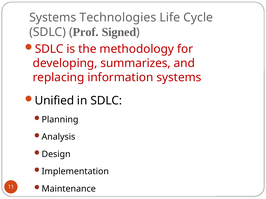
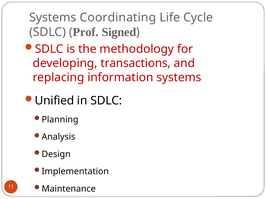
Technologies: Technologies -> Coordinating
summarizes: summarizes -> transactions
